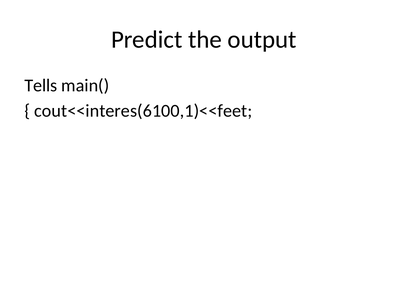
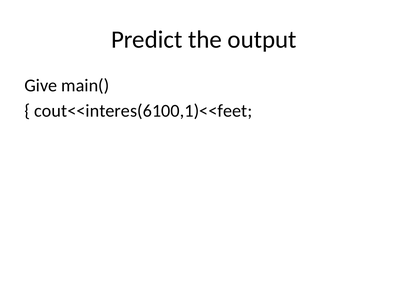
Tells: Tells -> Give
